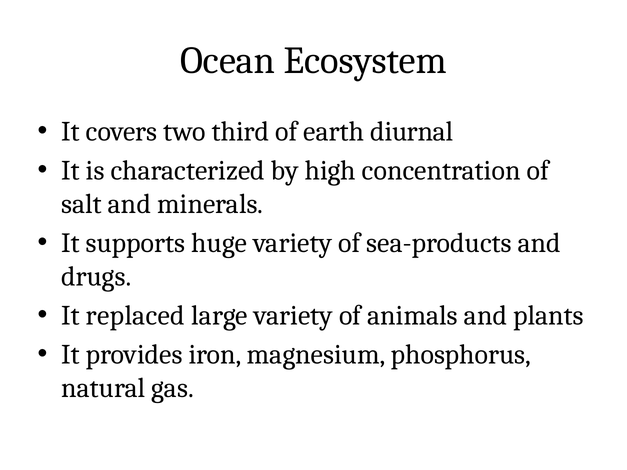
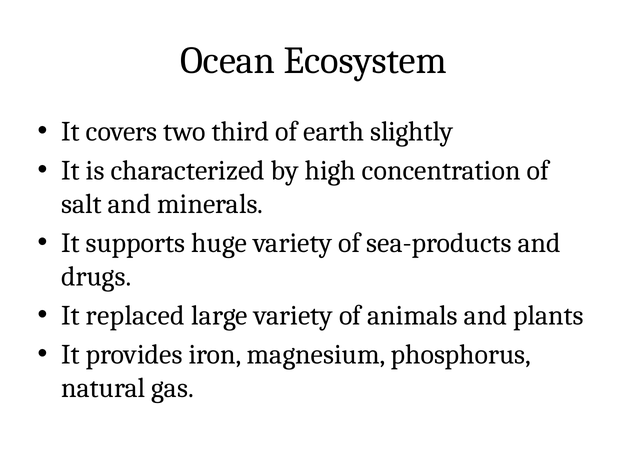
diurnal: diurnal -> slightly
